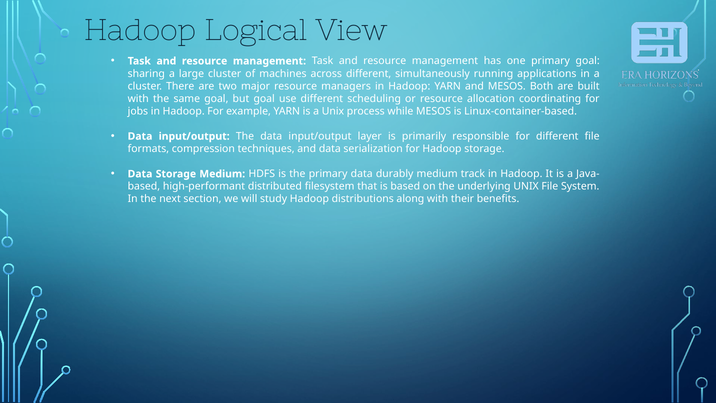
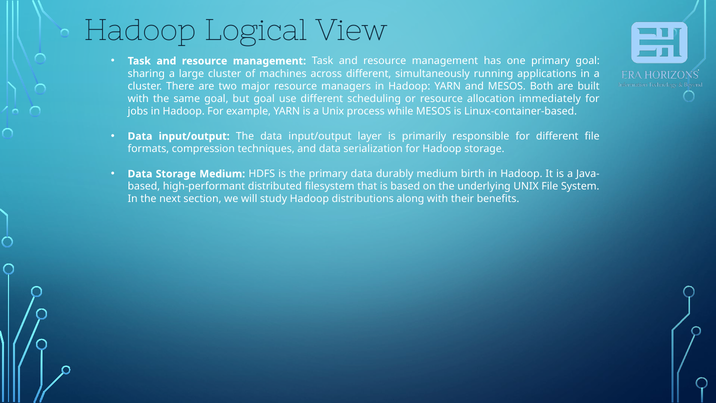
coordinating: coordinating -> immediately
track: track -> birth
